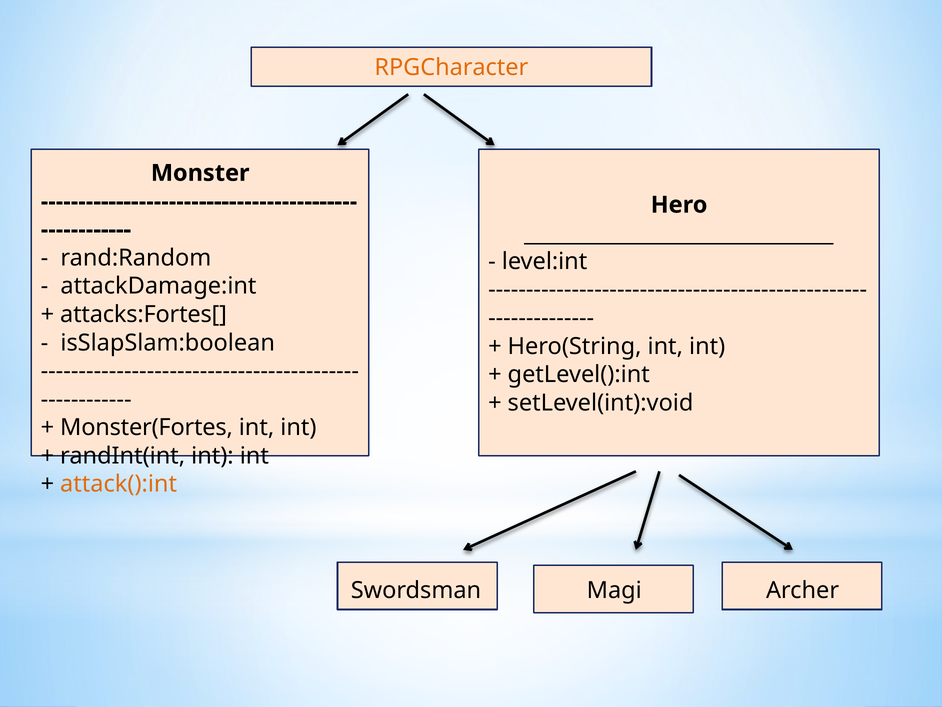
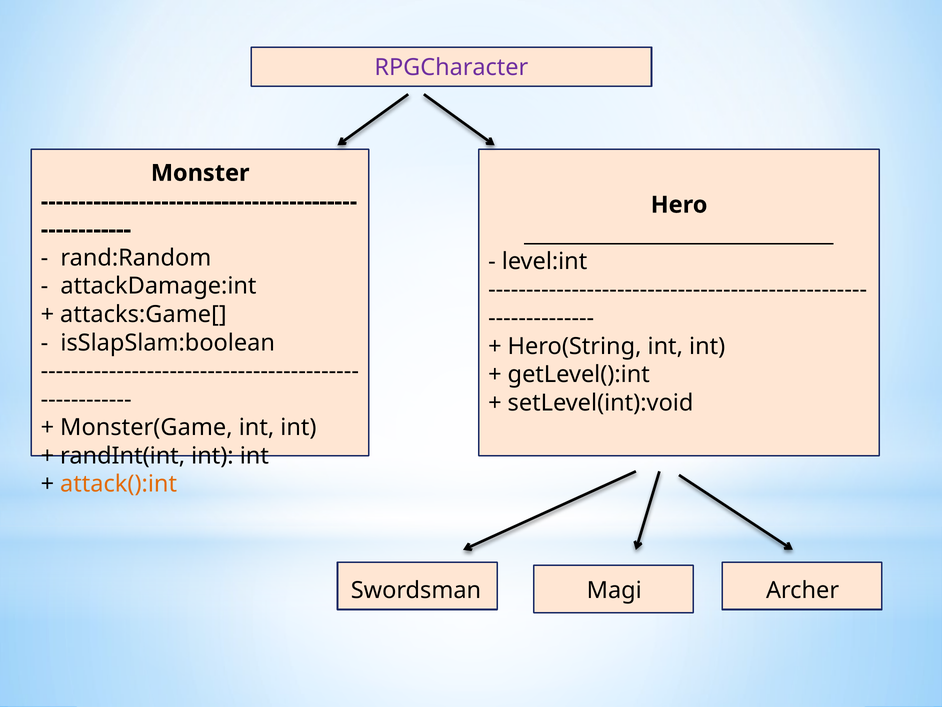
RPGCharacter colour: orange -> purple
attacks:Fortes[: attacks:Fortes[ -> attacks:Game[
Monster(Fortes: Monster(Fortes -> Monster(Game
